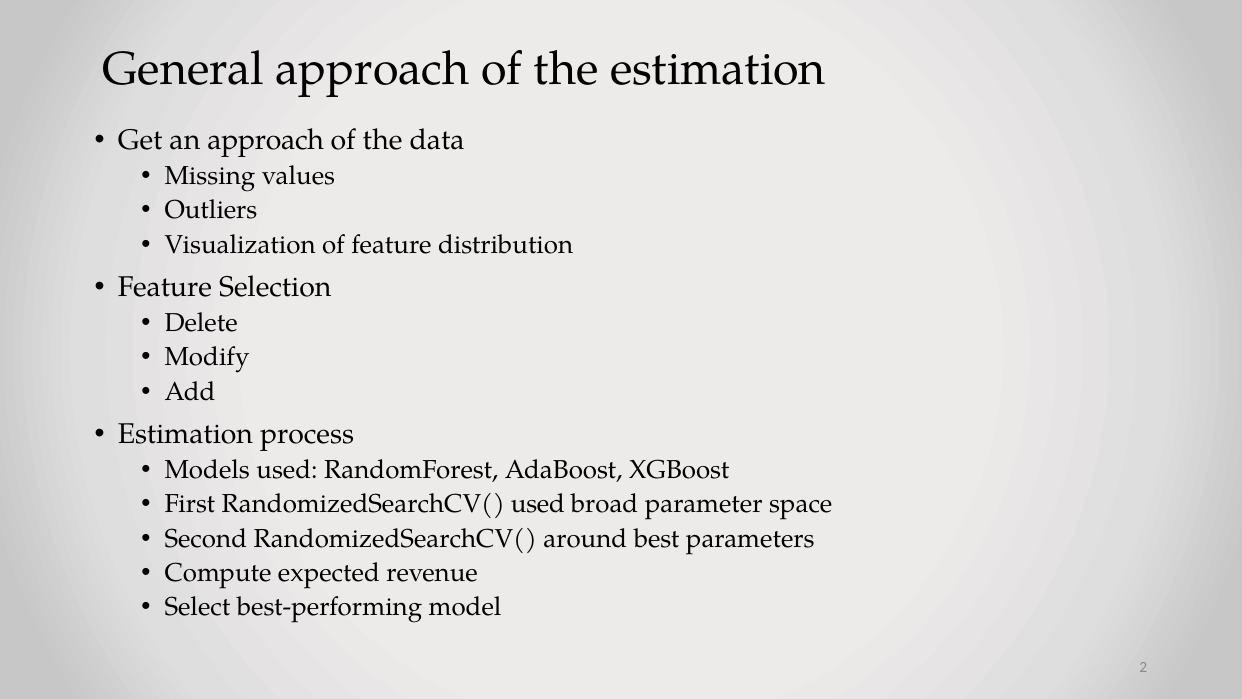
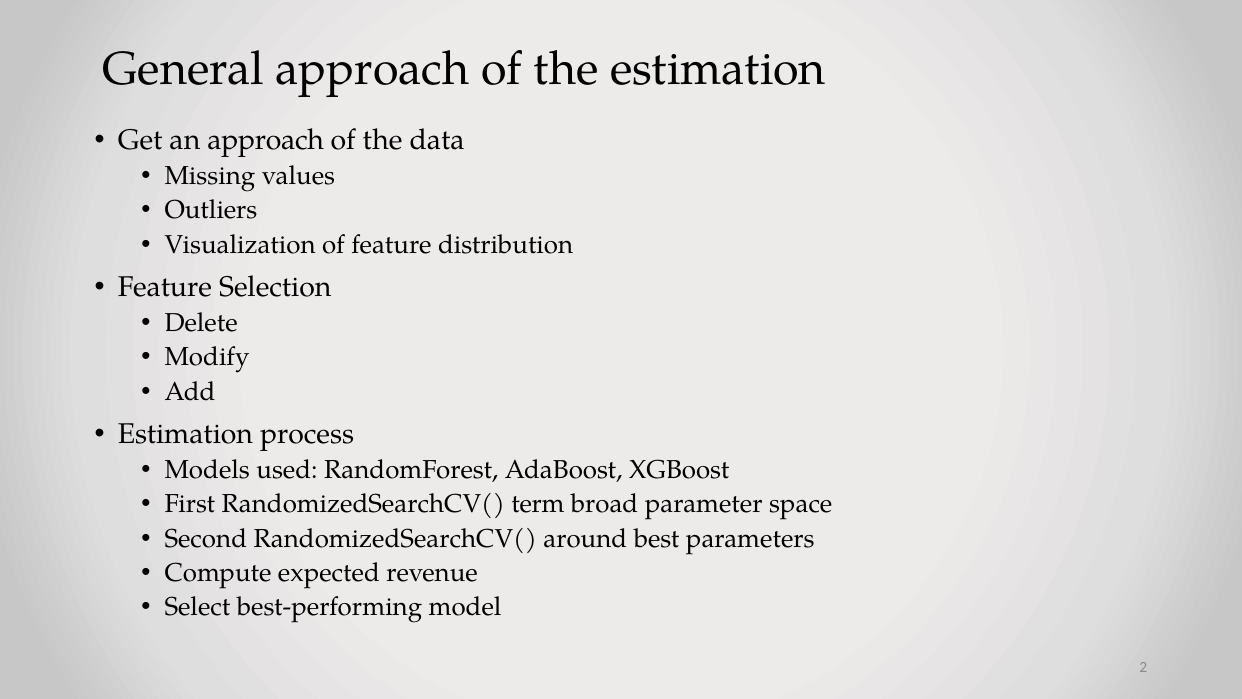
RandomizedSearchCV( used: used -> term
